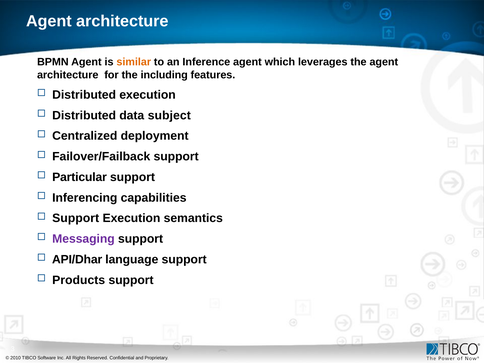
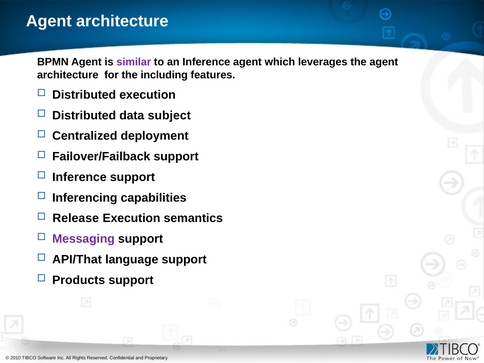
similar colour: orange -> purple
Particular at (80, 177): Particular -> Inference
Support at (76, 218): Support -> Release
API/Dhar: API/Dhar -> API/That
